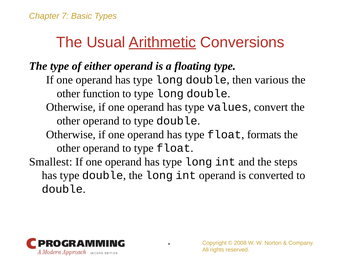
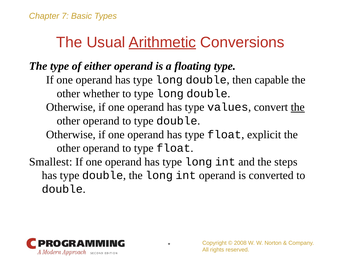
various: various -> capable
function: function -> whether
the at (298, 107) underline: none -> present
formats: formats -> explicit
